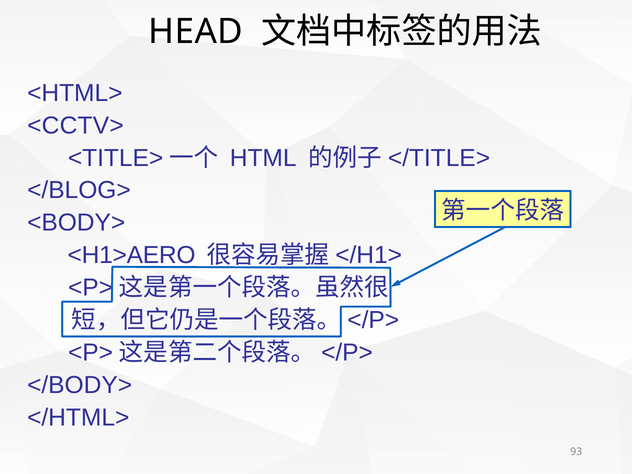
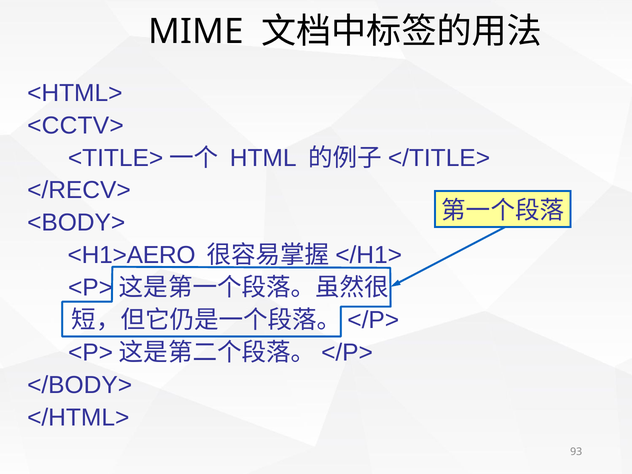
HEAD: HEAD -> MIME
</BLOG>: </BLOG> -> </RECV>
